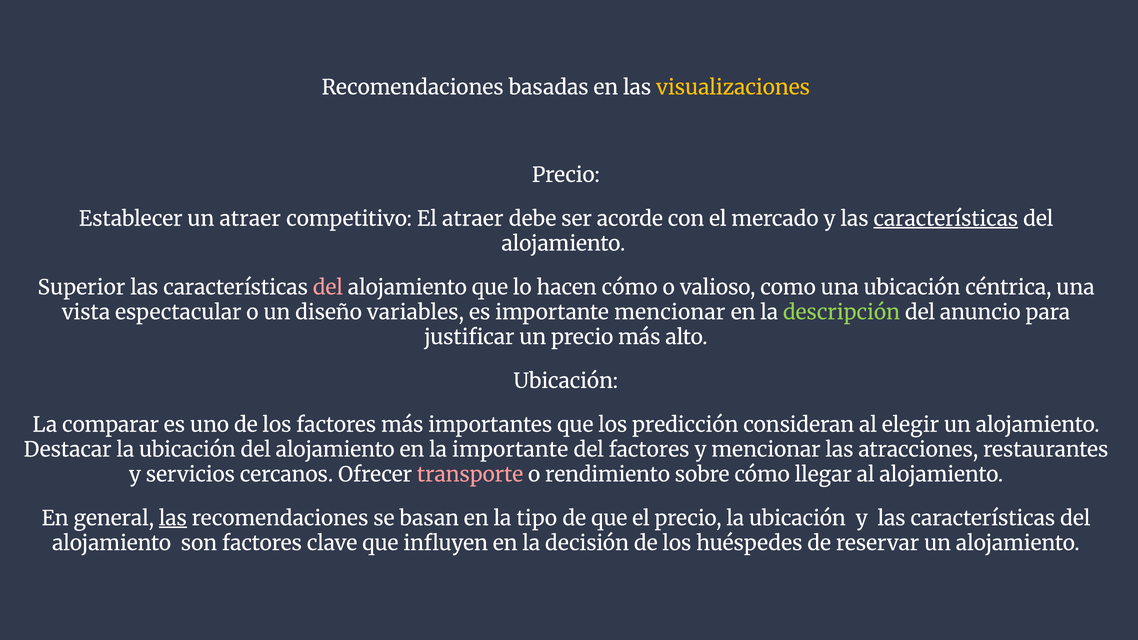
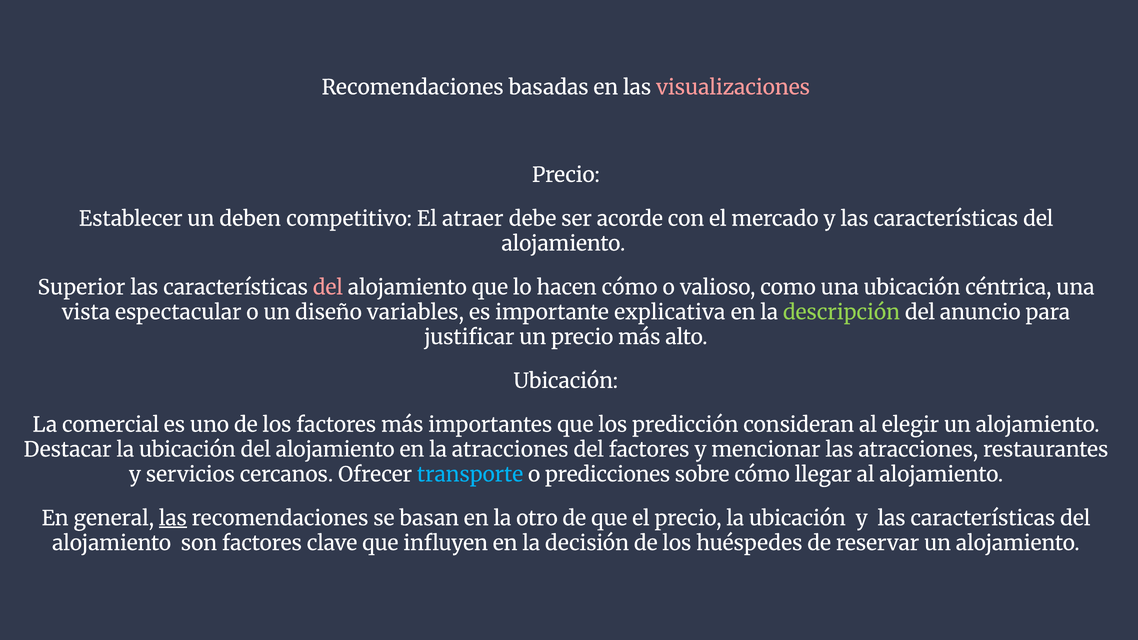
visualizaciones colour: yellow -> pink
un atraer: atraer -> deben
características at (946, 219) underline: present -> none
importante mencionar: mencionar -> explicativa
comparar: comparar -> comercial
la importante: importante -> atracciones
transporte colour: pink -> light blue
rendimiento: rendimiento -> predicciones
tipo: tipo -> otro
